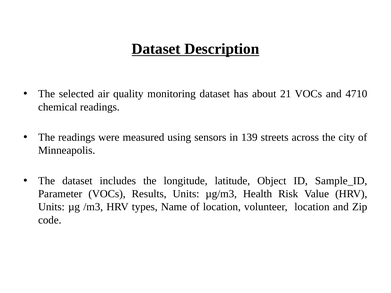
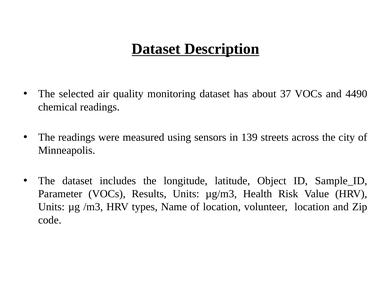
21: 21 -> 37
4710: 4710 -> 4490
